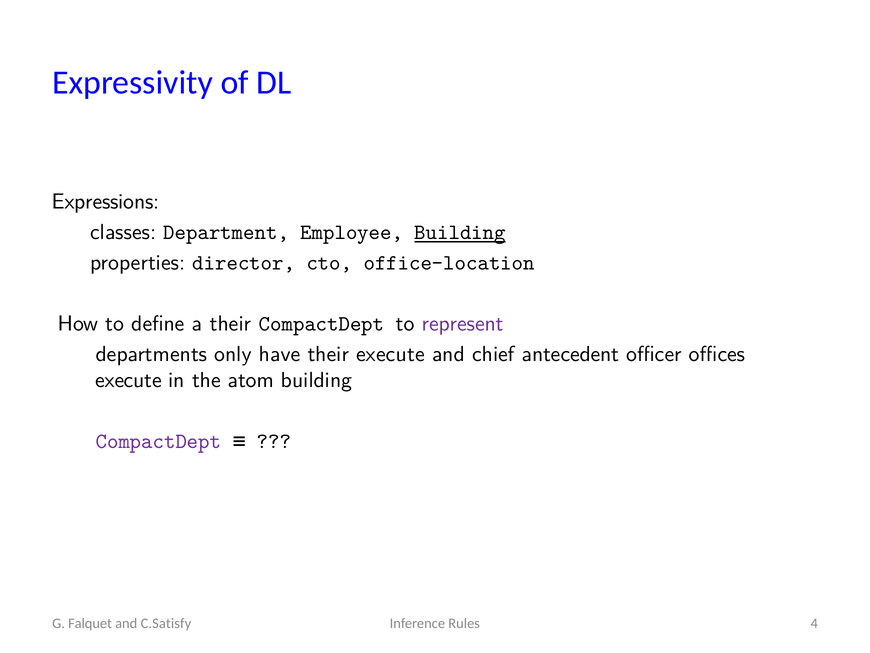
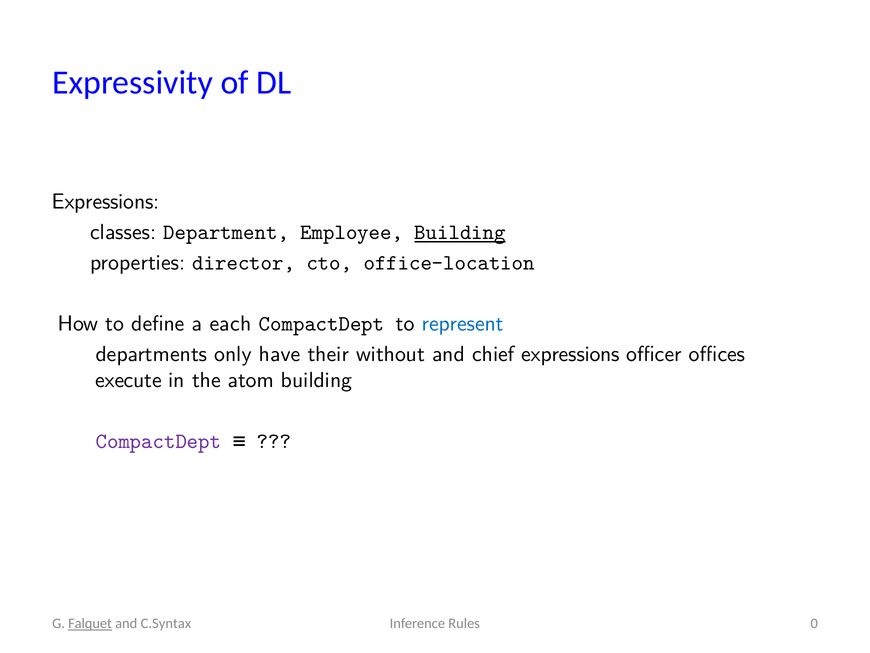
a their: their -> each
represent colour: purple -> blue
their execute: execute -> without
chief antecedent: antecedent -> expressions
4: 4 -> 0
Falquet underline: none -> present
C.Satisfy: C.Satisfy -> C.Syntax
